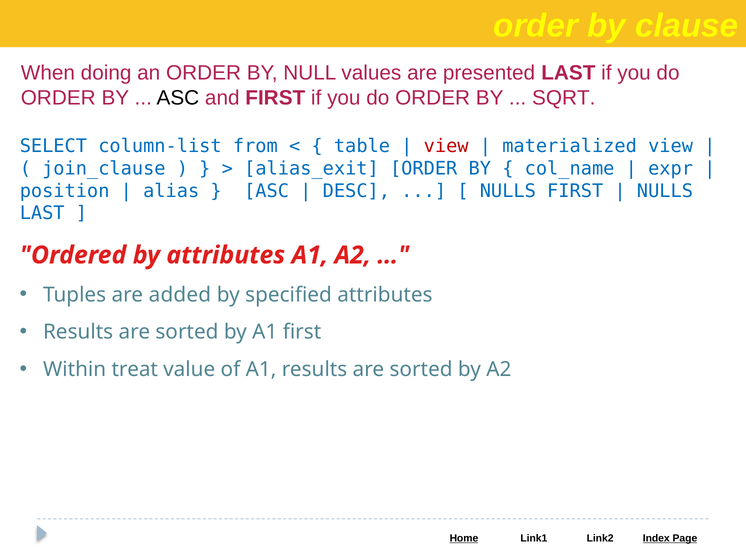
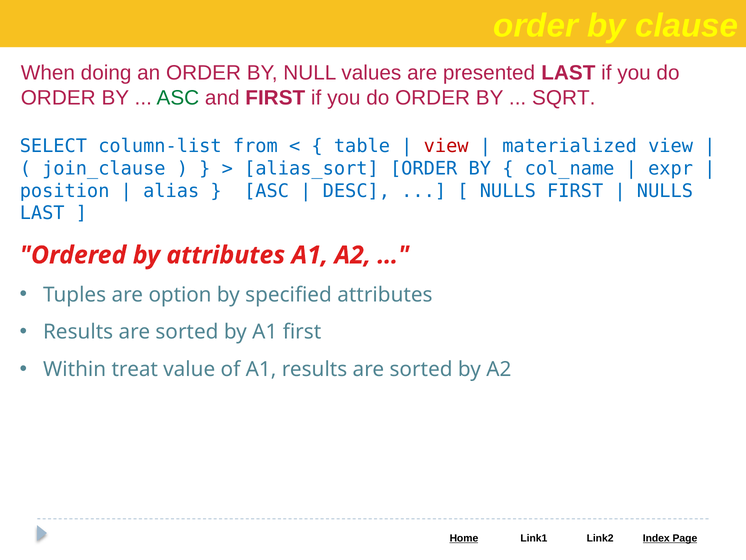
ASC at (178, 98) colour: black -> green
alias_exit: alias_exit -> alias_sort
added: added -> option
